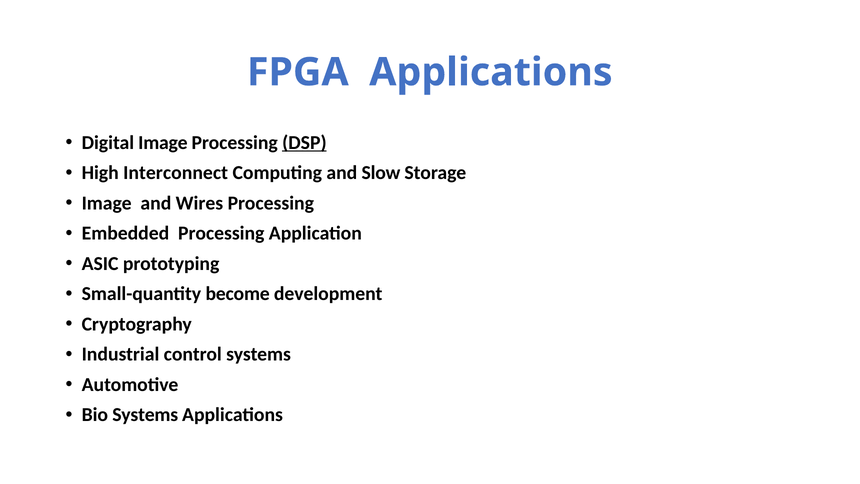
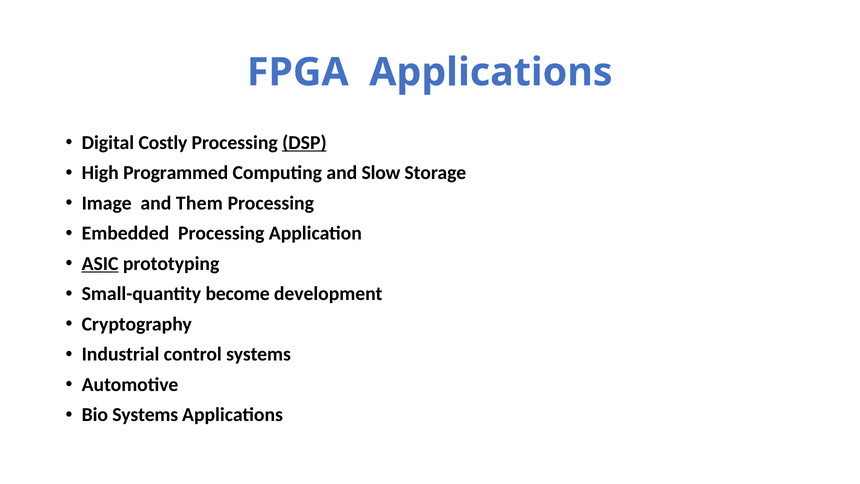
Digital Image: Image -> Costly
Interconnect: Interconnect -> Programmed
Wires: Wires -> Them
ASIC underline: none -> present
